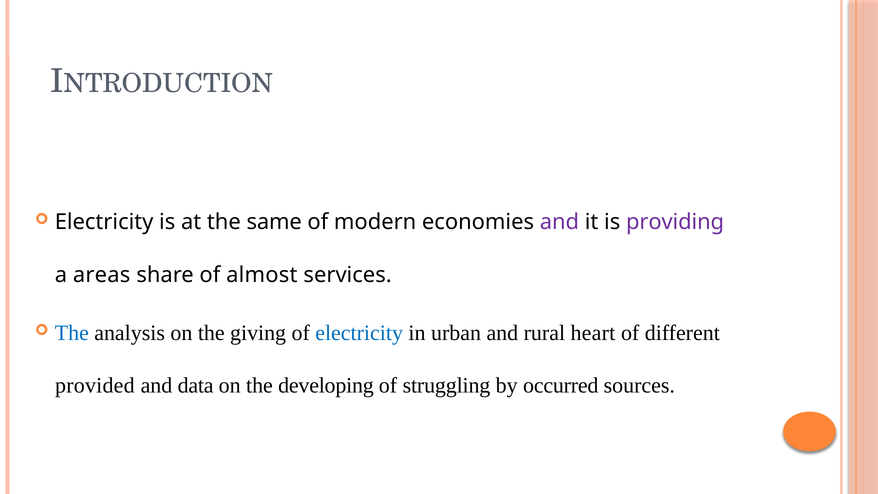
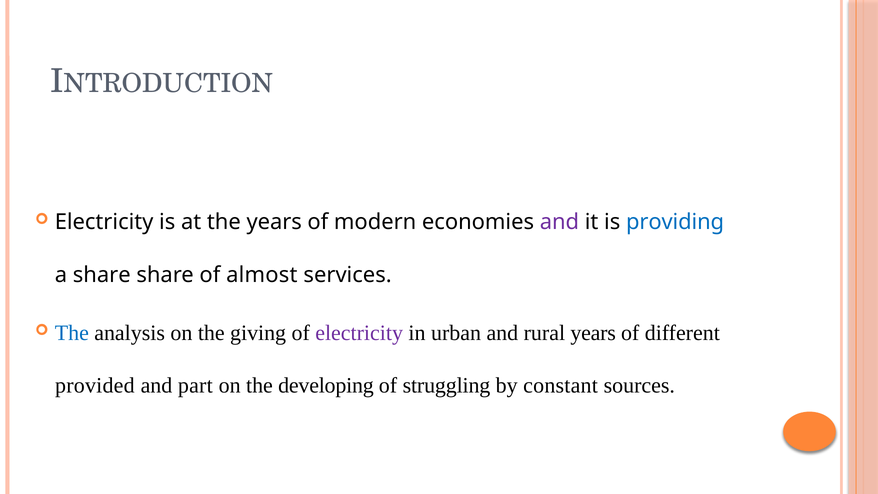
the same: same -> years
providing colour: purple -> blue
a areas: areas -> share
electricity at (359, 333) colour: blue -> purple
rural heart: heart -> years
data: data -> part
occurred: occurred -> constant
